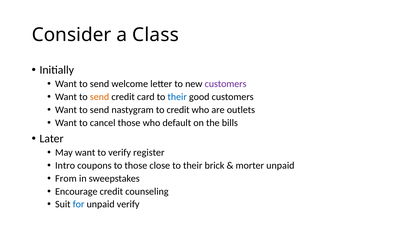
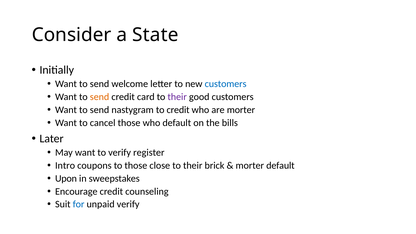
Class: Class -> State
customers at (226, 84) colour: purple -> blue
their at (177, 97) colour: blue -> purple
are outlets: outlets -> morter
morter unpaid: unpaid -> default
From: From -> Upon
